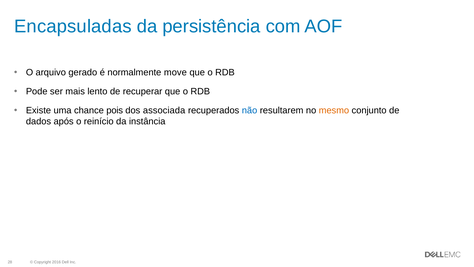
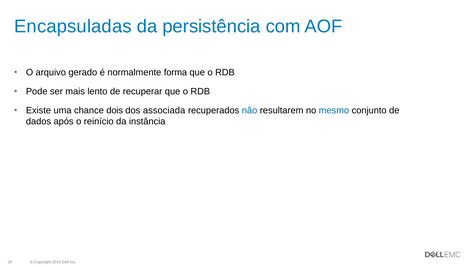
move: move -> forma
pois: pois -> dois
mesmo colour: orange -> blue
